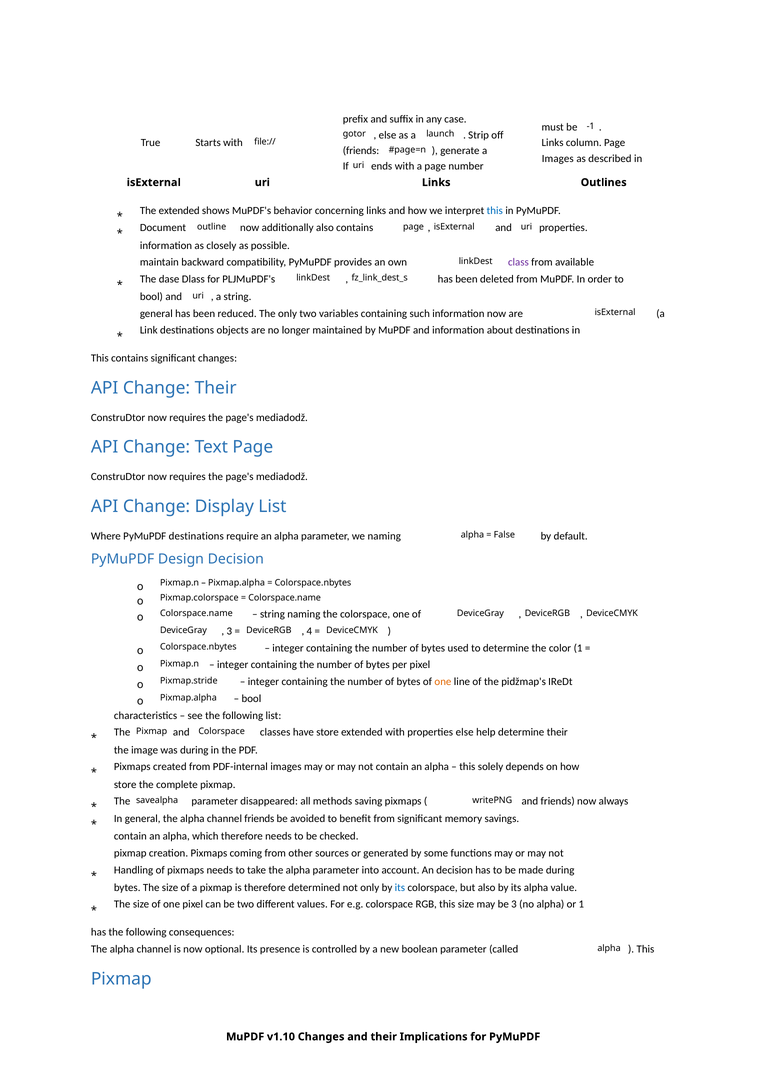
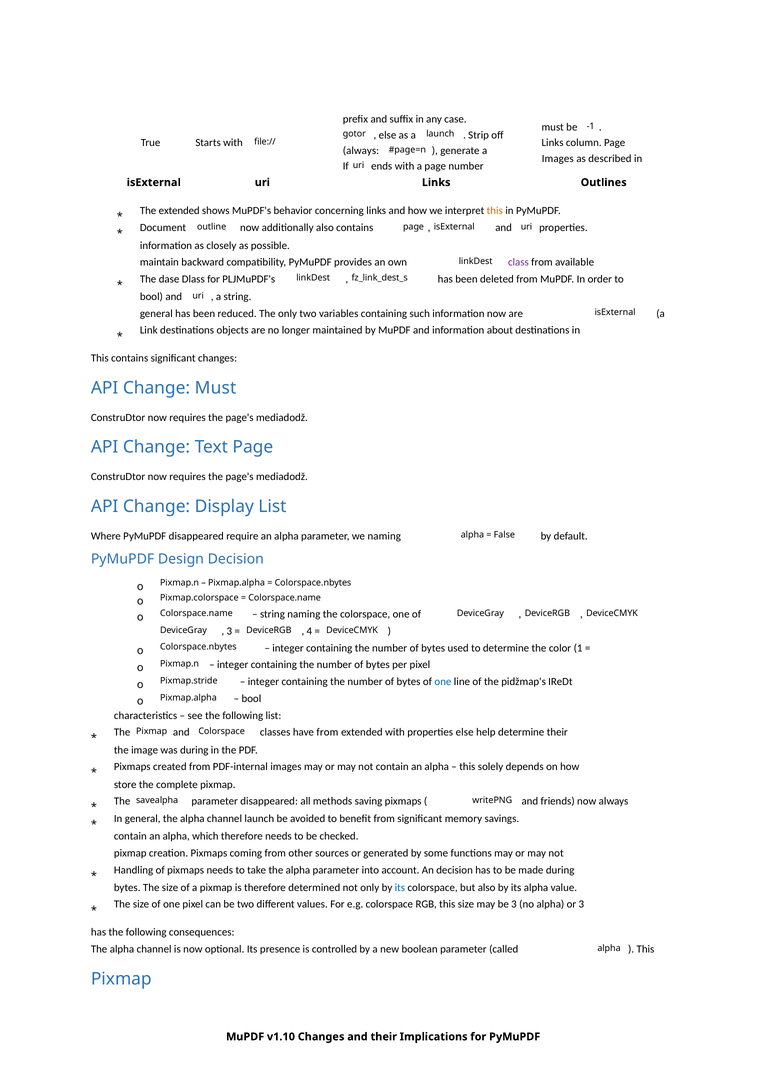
friends at (361, 151): friends -> always
this at (495, 210) colour: blue -> orange
Change Their: Their -> Must
PyMuPDF destinations: destinations -> disappeared
one at (443, 681) colour: orange -> blue
have store: store -> from
channel friends: friends -> launch
or 1: 1 -> 3
